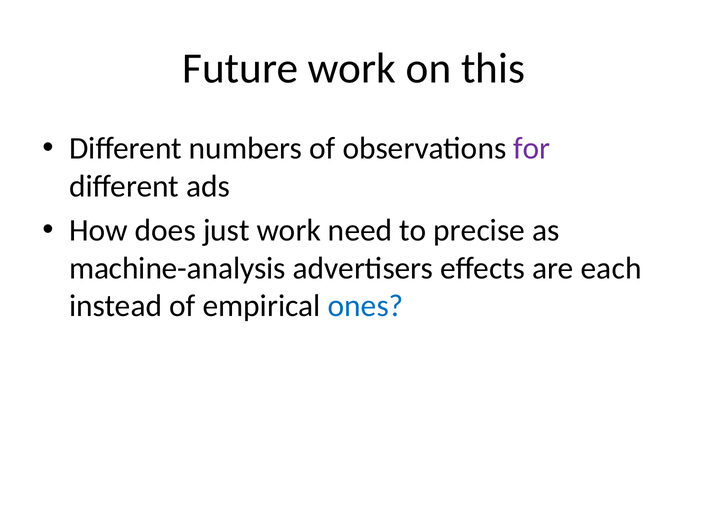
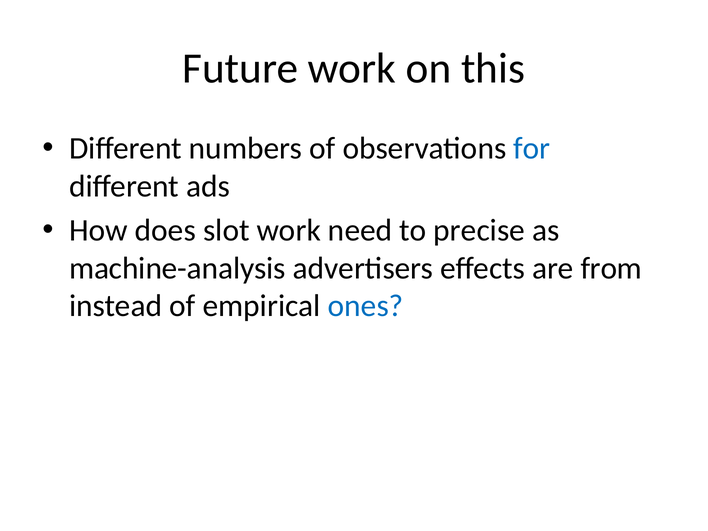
for colour: purple -> blue
just: just -> slot
each: each -> from
